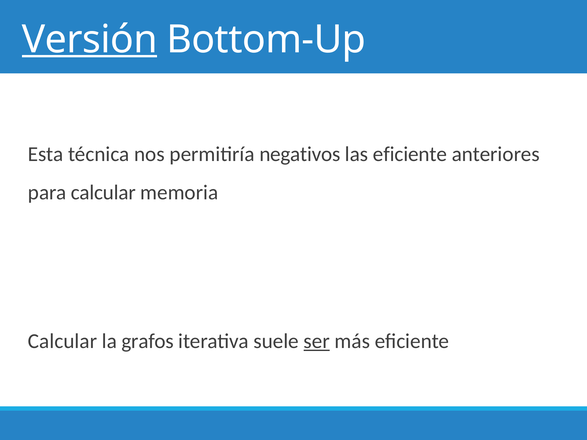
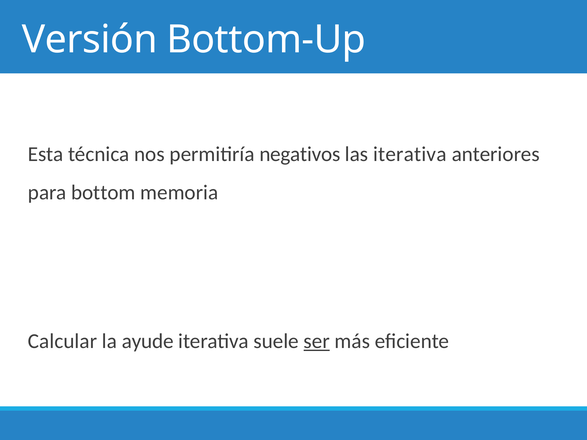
Versión underline: present -> none
las eficiente: eficiente -> iterativa
para calcular: calcular -> bottom
grafos: grafos -> ayude
